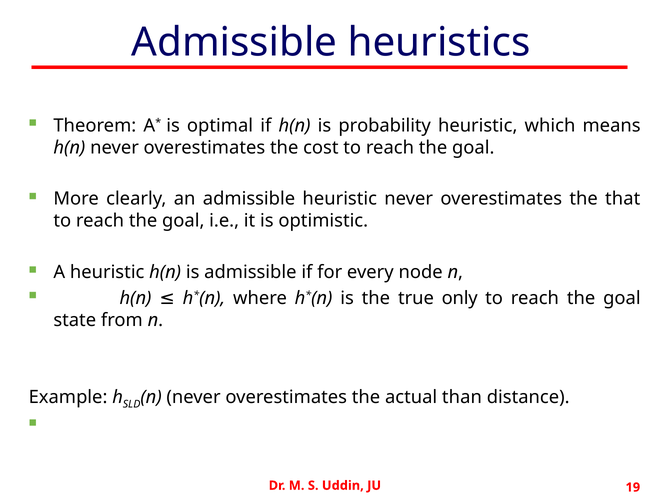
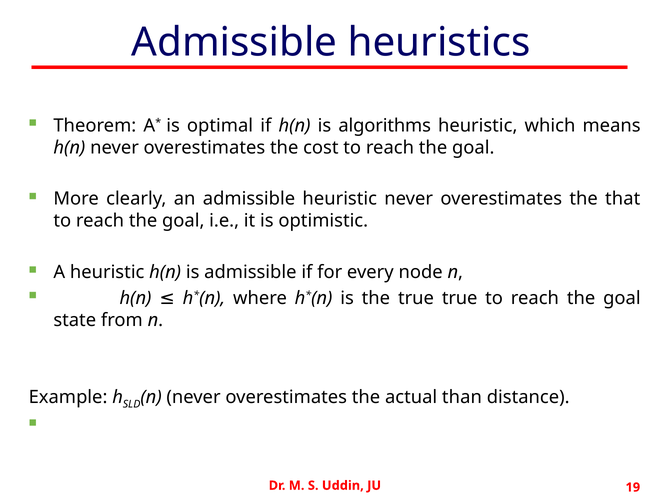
probability: probability -> algorithms
true only: only -> true
